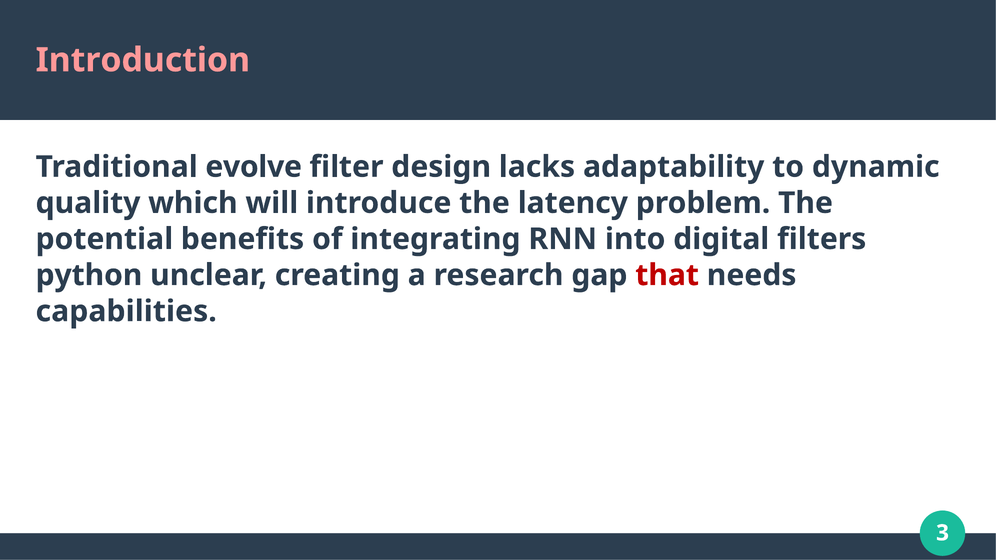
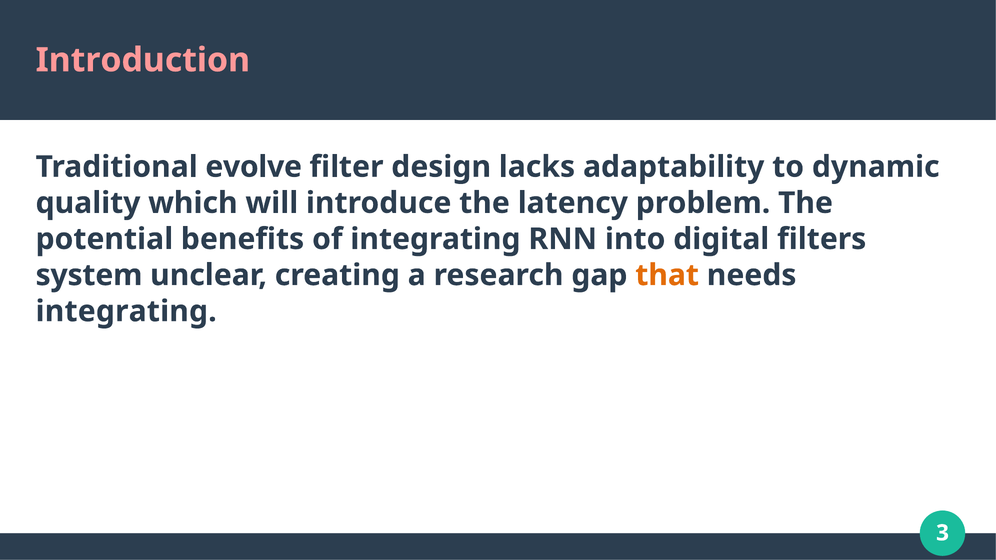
python: python -> system
that colour: red -> orange
capabilities at (126, 311): capabilities -> integrating
